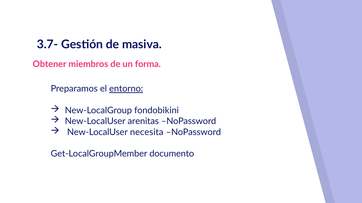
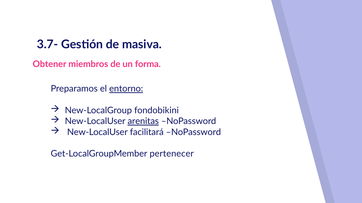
arenitas underline: none -> present
necesita: necesita -> facilitará
documento: documento -> pertenecer
